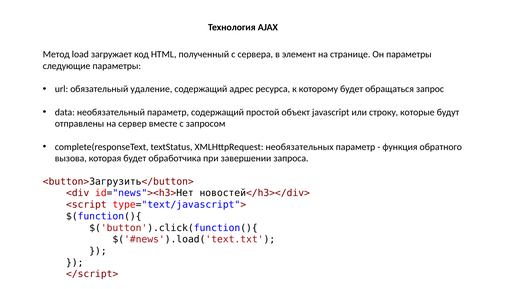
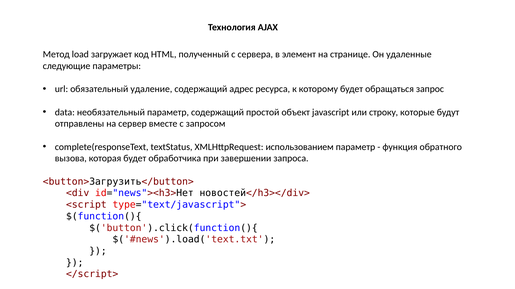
Он параметры: параметры -> удаленные
необязательных: необязательных -> использованием
